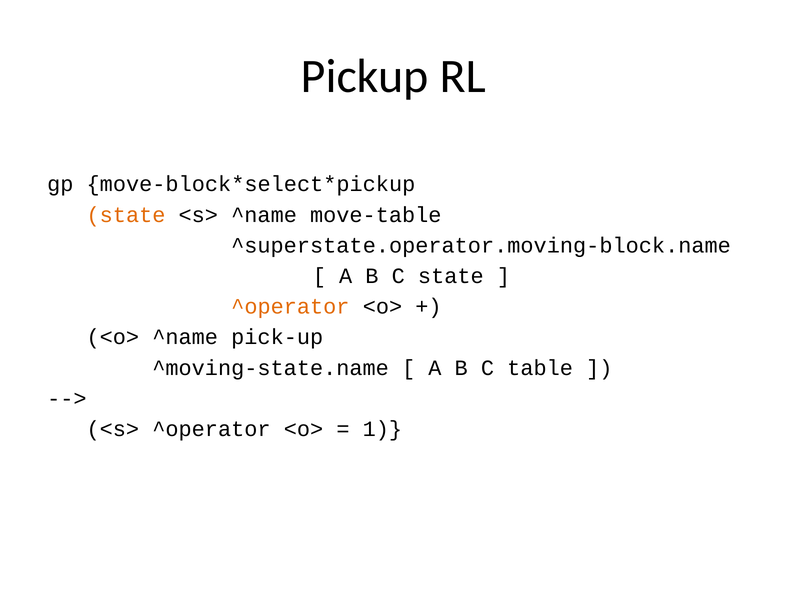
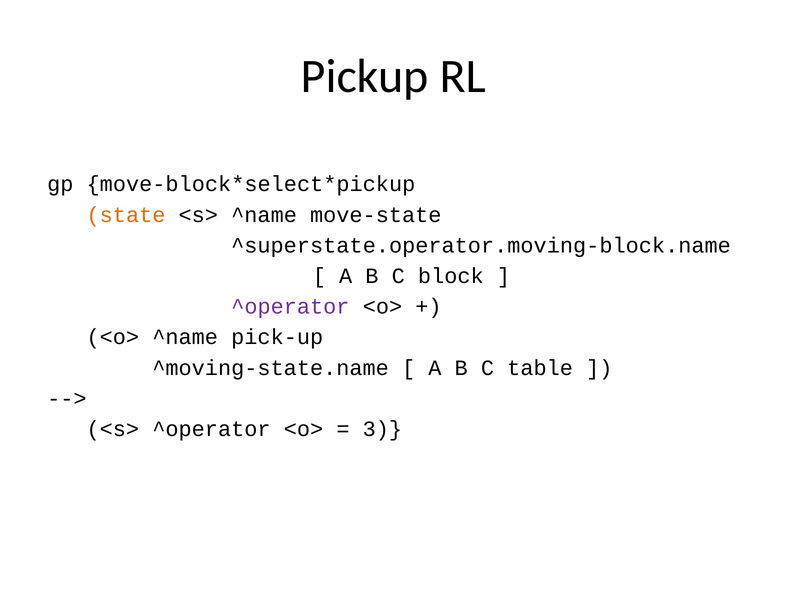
move-table: move-table -> move-state
C state: state -> block
^operator at (290, 307) colour: orange -> purple
1: 1 -> 3
